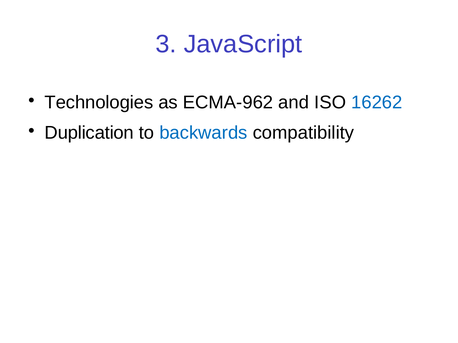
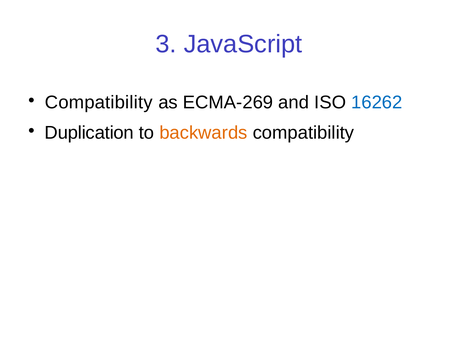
Technologies at (99, 103): Technologies -> Compatibility
ECMA-962: ECMA-962 -> ECMA-269
backwards colour: blue -> orange
